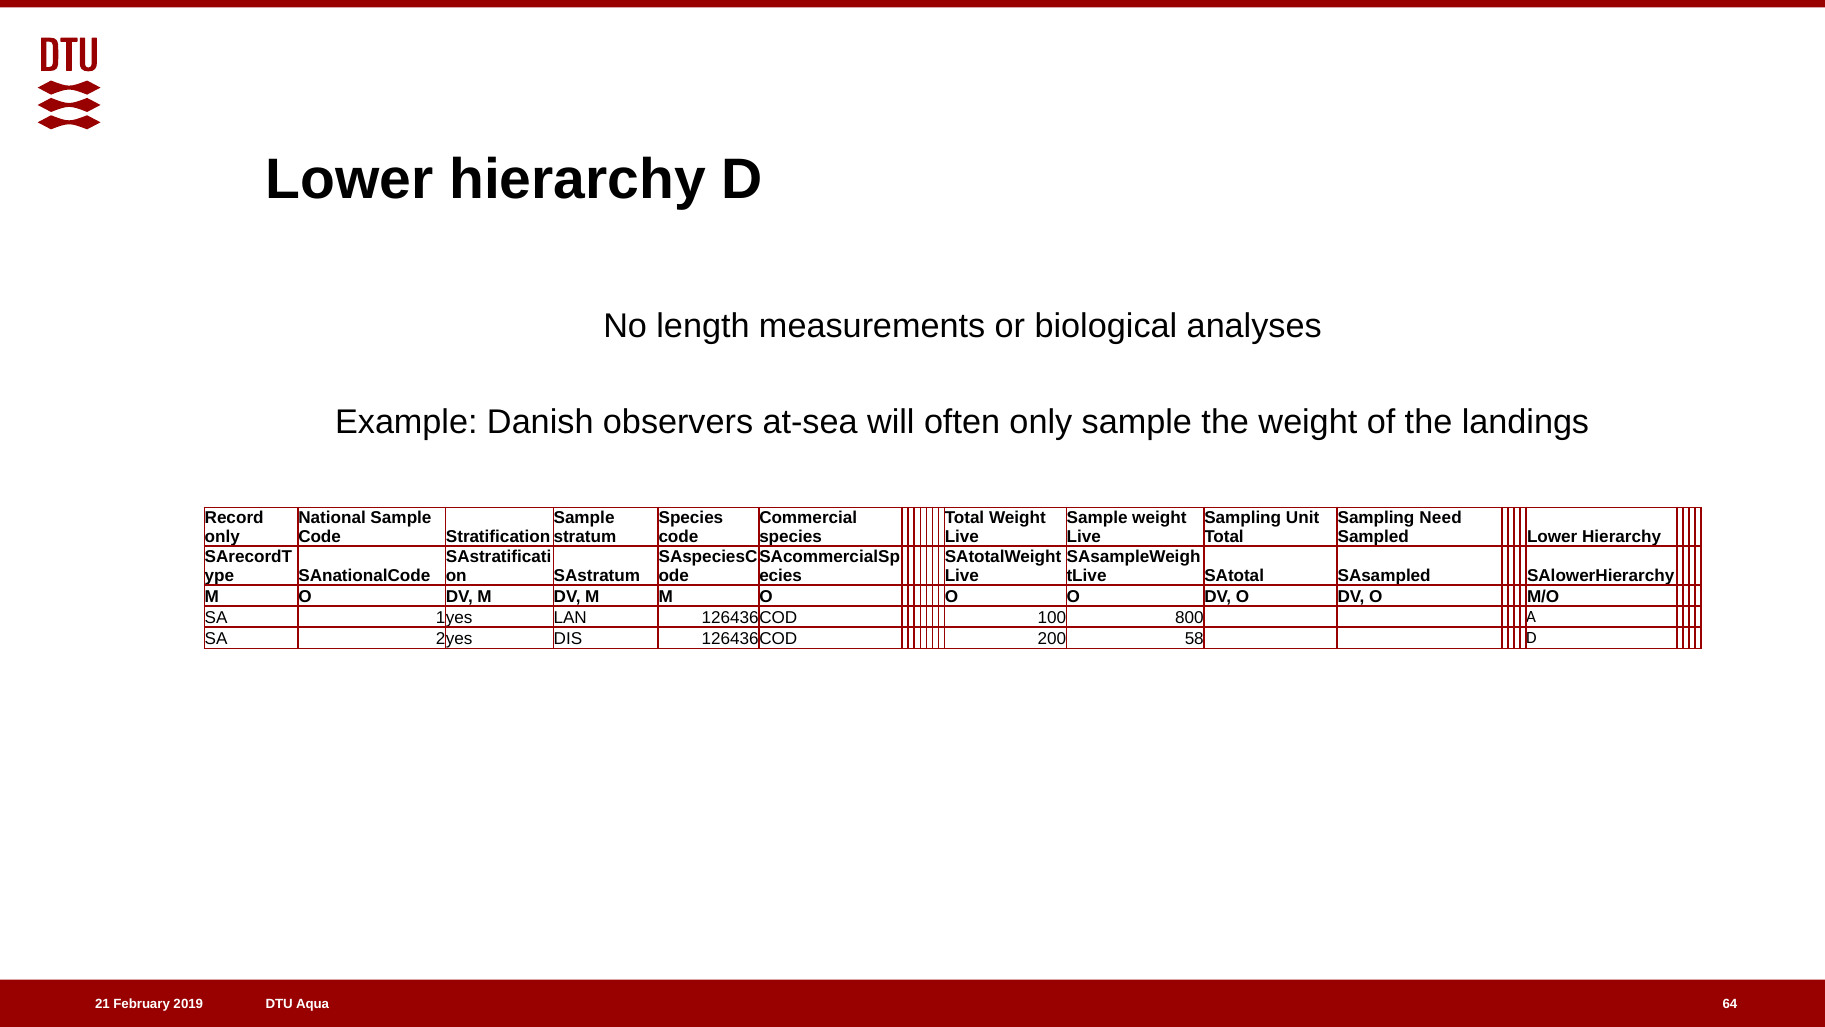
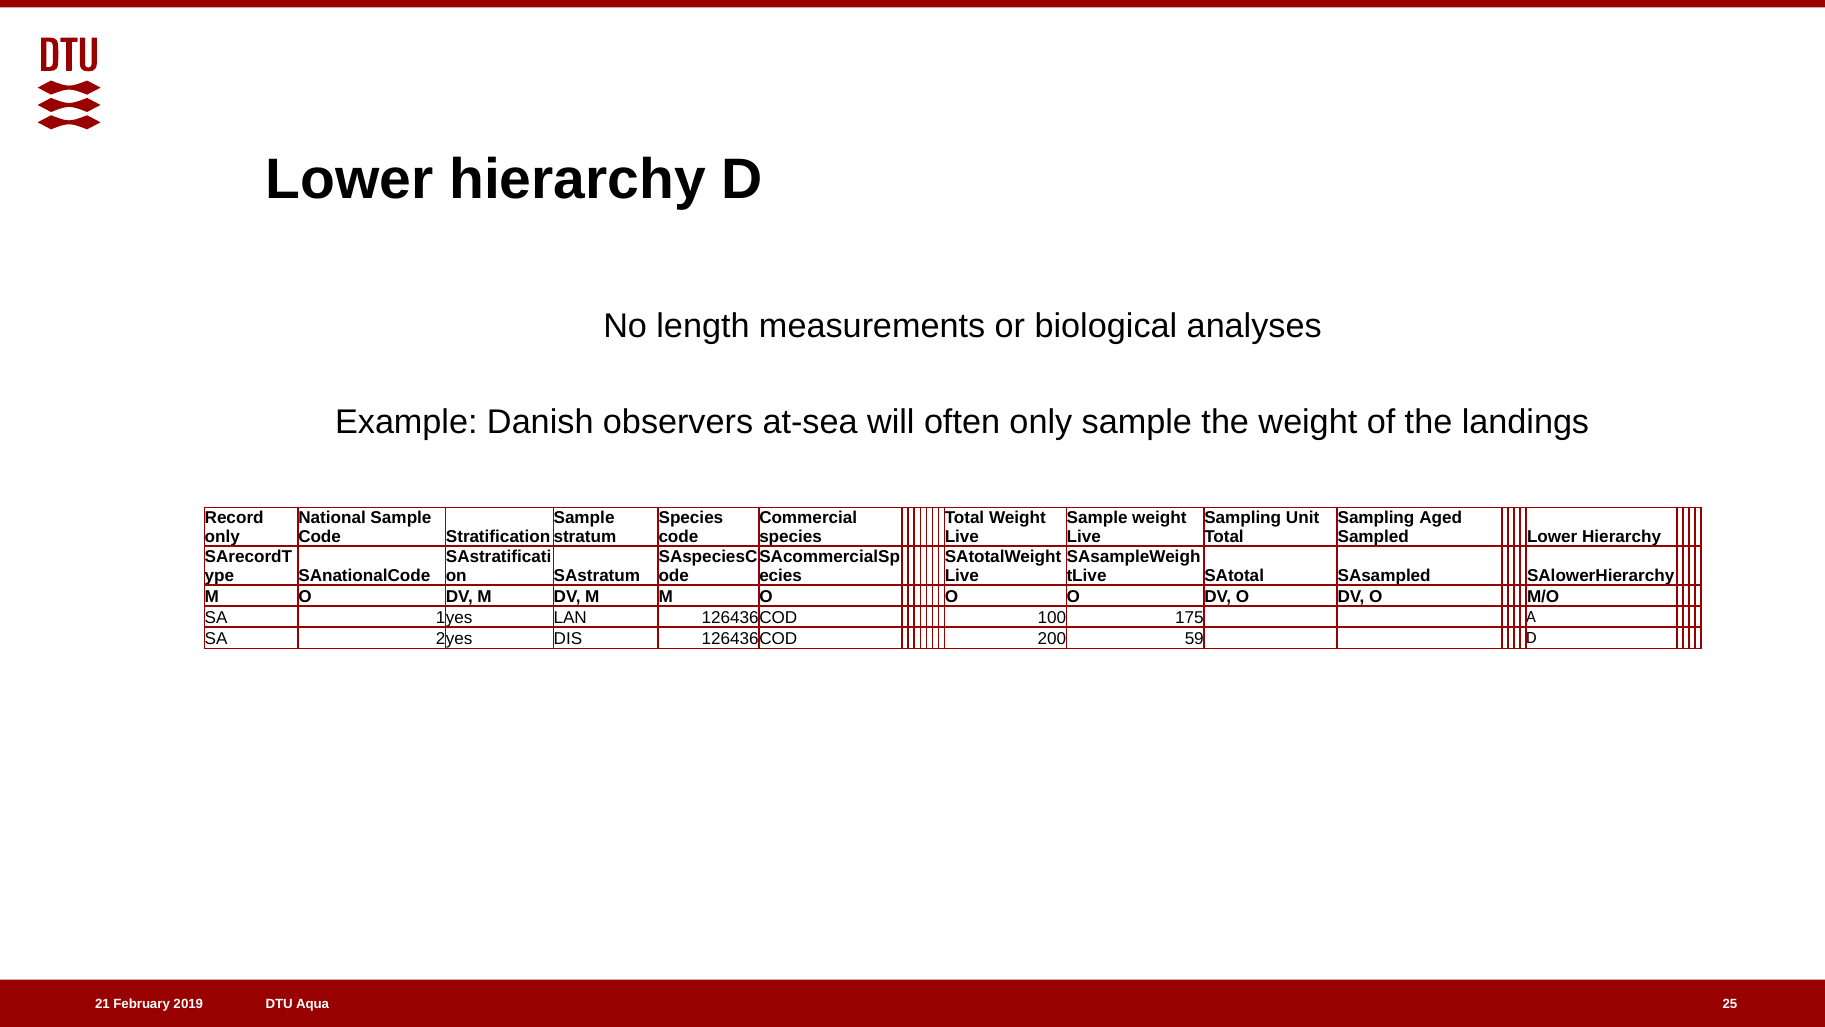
Need: Need -> Aged
800: 800 -> 175
58: 58 -> 59
64: 64 -> 25
